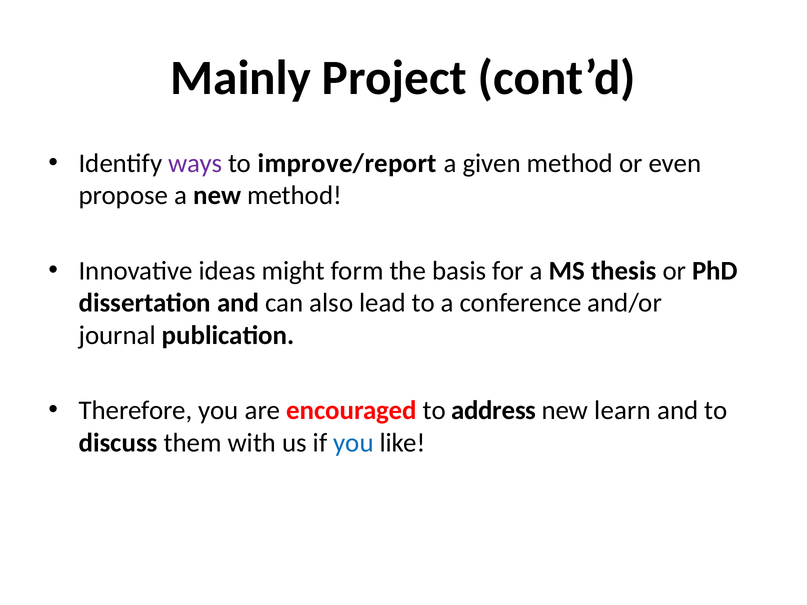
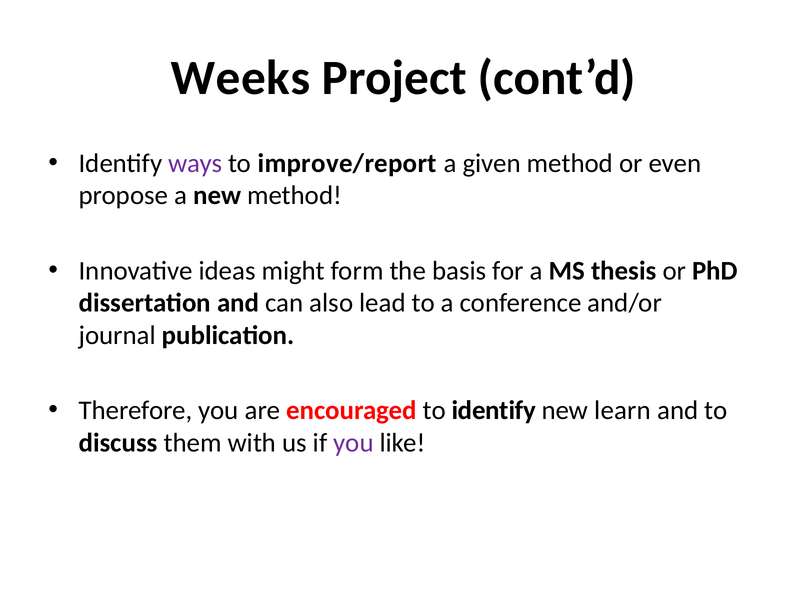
Mainly: Mainly -> Weeks
to address: address -> identify
you at (354, 443) colour: blue -> purple
